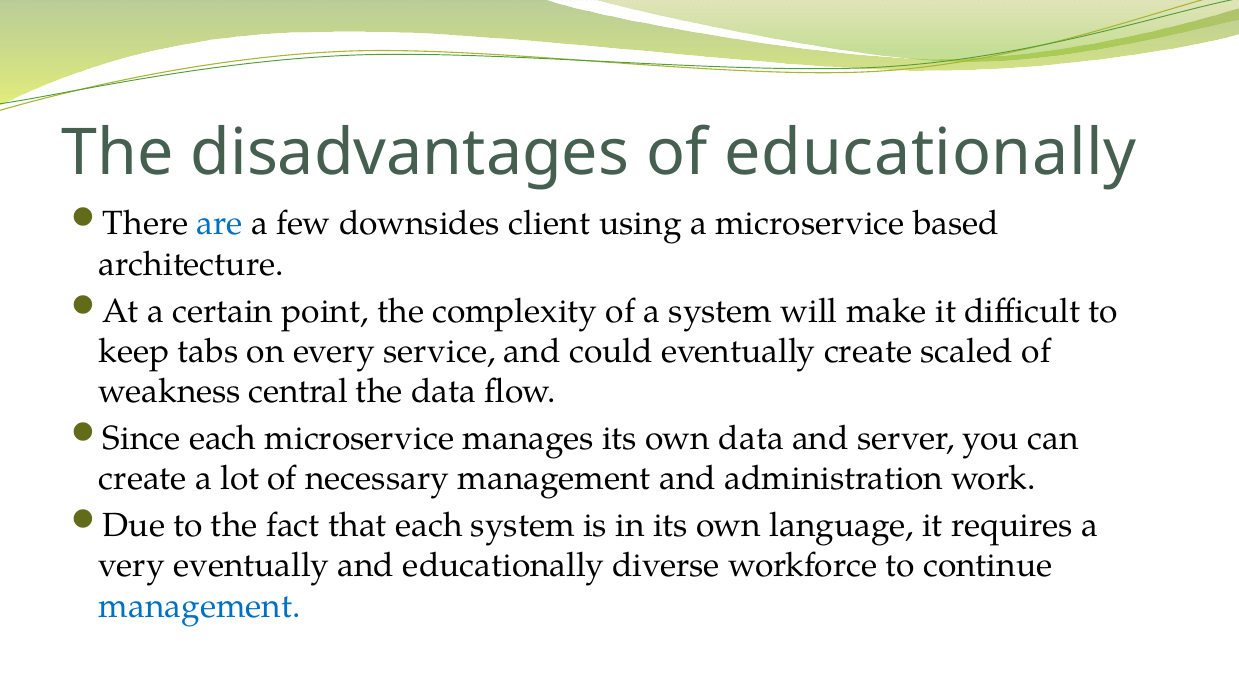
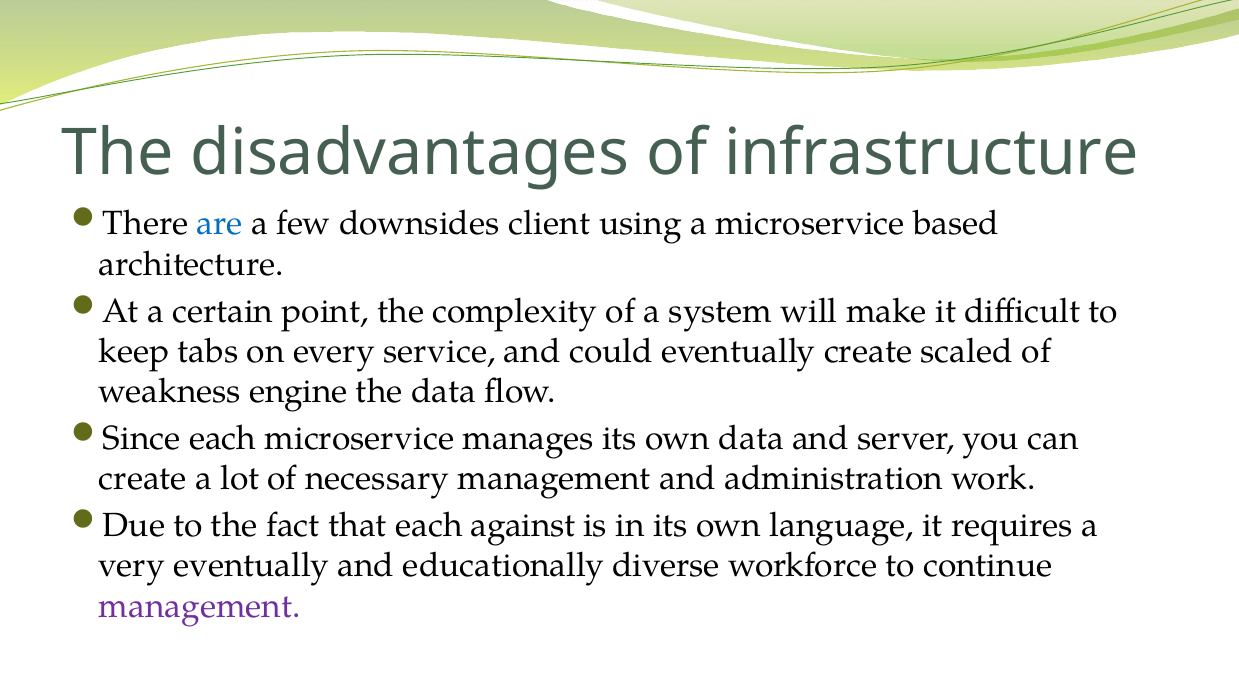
of educationally: educationally -> infrastructure
central: central -> engine
each system: system -> against
management at (200, 606) colour: blue -> purple
